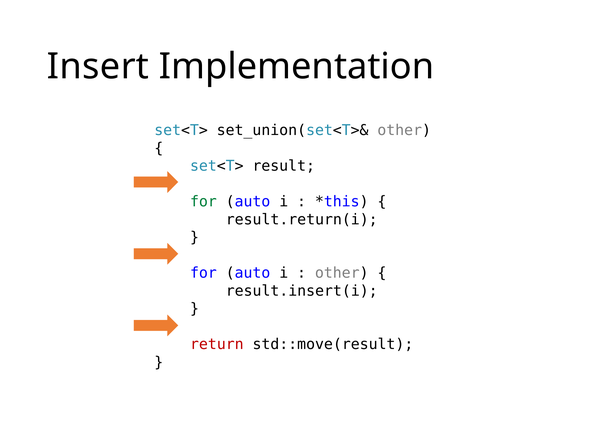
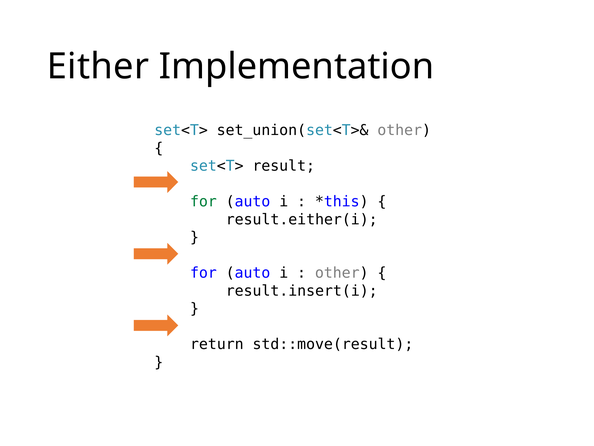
Insert: Insert -> Either
result.return(i: result.return(i -> result.either(i
return colour: red -> black
